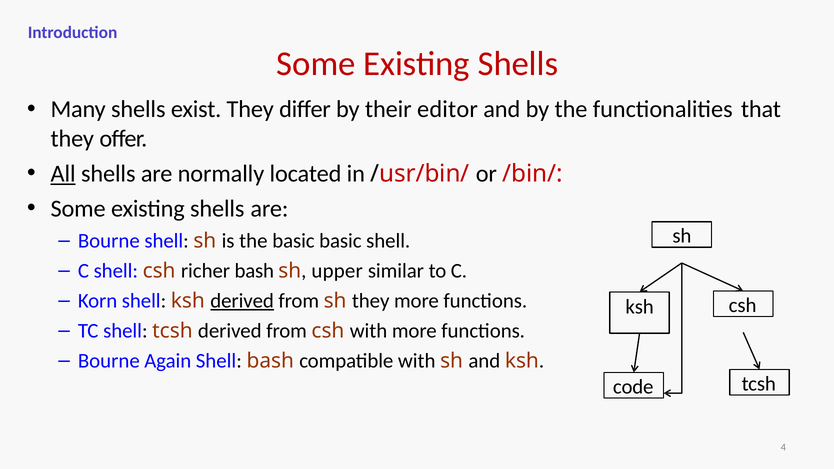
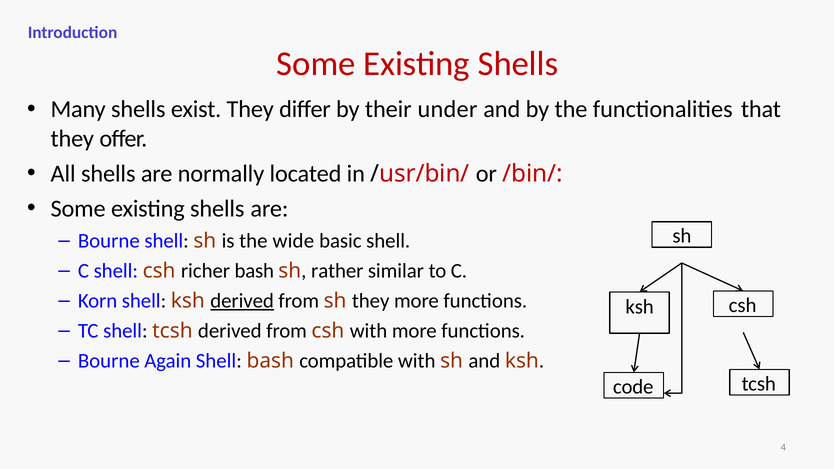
editor: editor -> under
All underline: present -> none
the basic: basic -> wide
upper: upper -> rather
